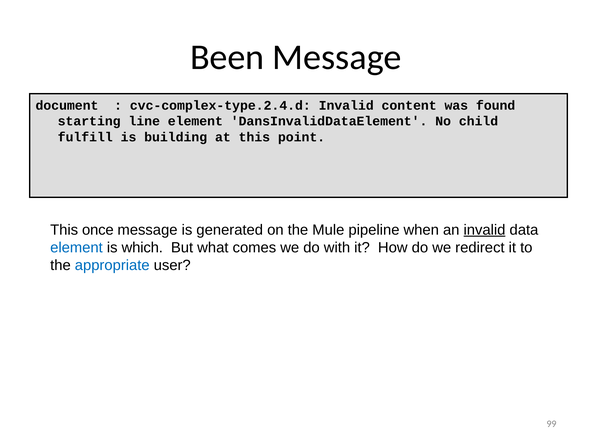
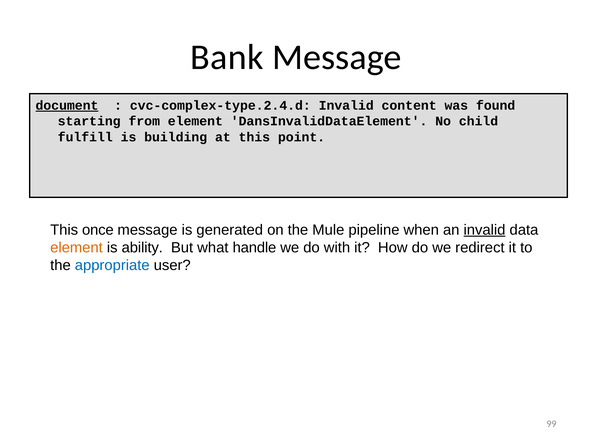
Been: Been -> Bank
document underline: none -> present
line: line -> from
element at (76, 248) colour: blue -> orange
which: which -> ability
comes: comes -> handle
